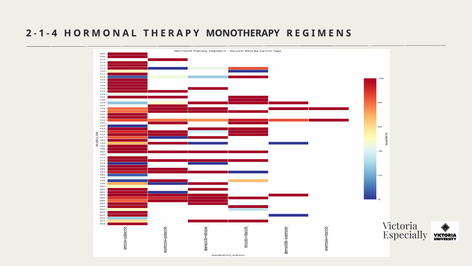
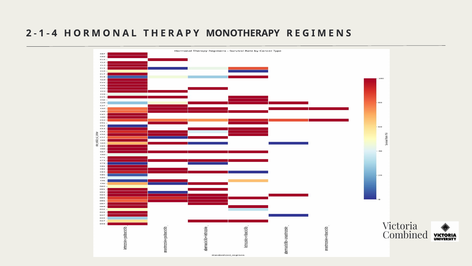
Especially: Especially -> Combined
